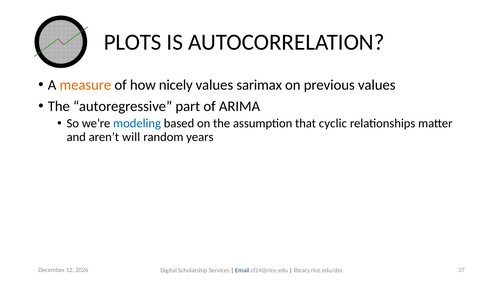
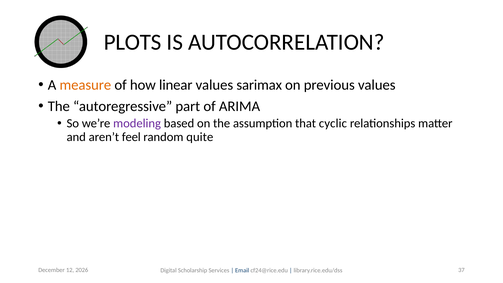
nicely: nicely -> linear
modeling colour: blue -> purple
will: will -> feel
years: years -> quite
